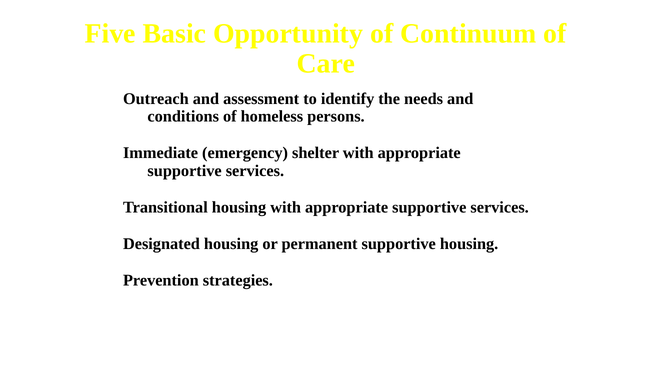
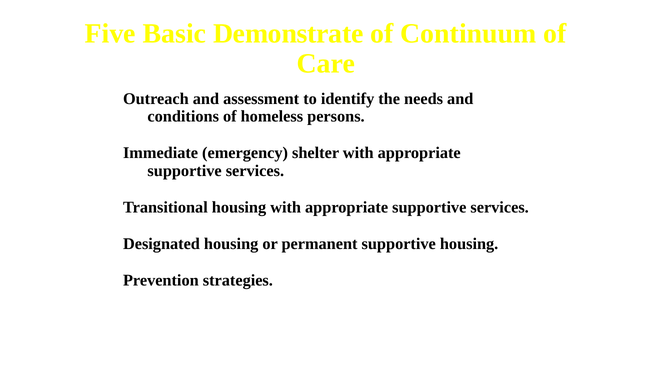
Opportunity: Opportunity -> Demonstrate
